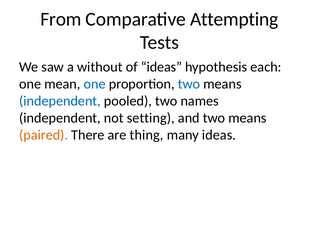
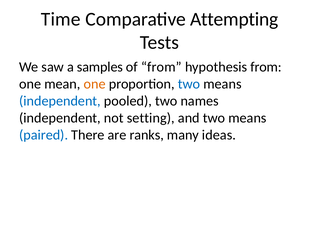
From: From -> Time
without: without -> samples
of ideas: ideas -> from
hypothesis each: each -> from
one at (95, 84) colour: blue -> orange
paired colour: orange -> blue
thing: thing -> ranks
